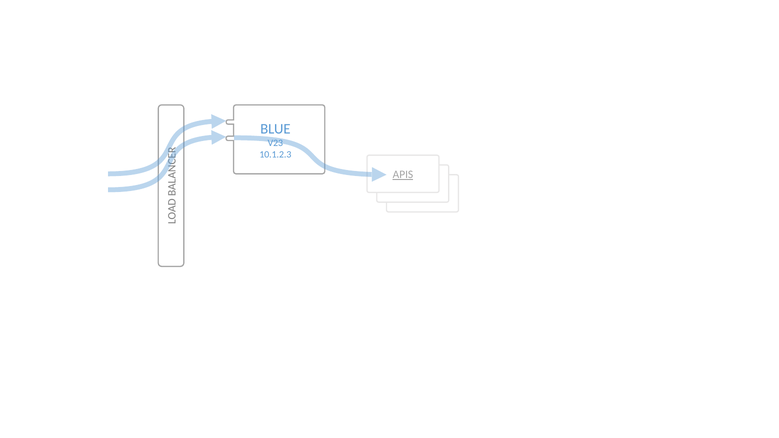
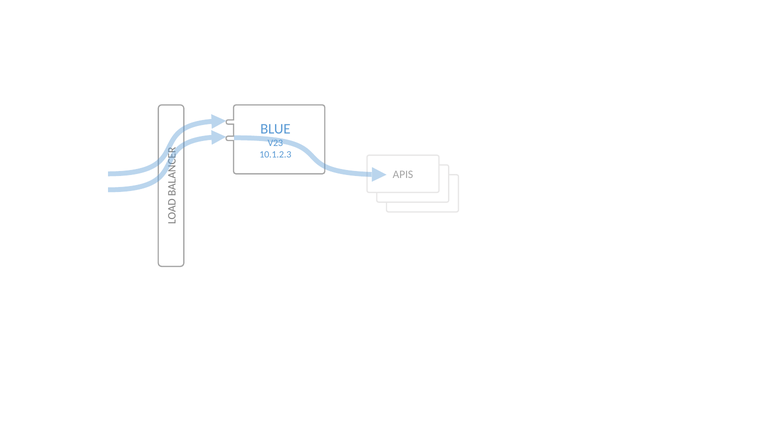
APIS underline: present -> none
